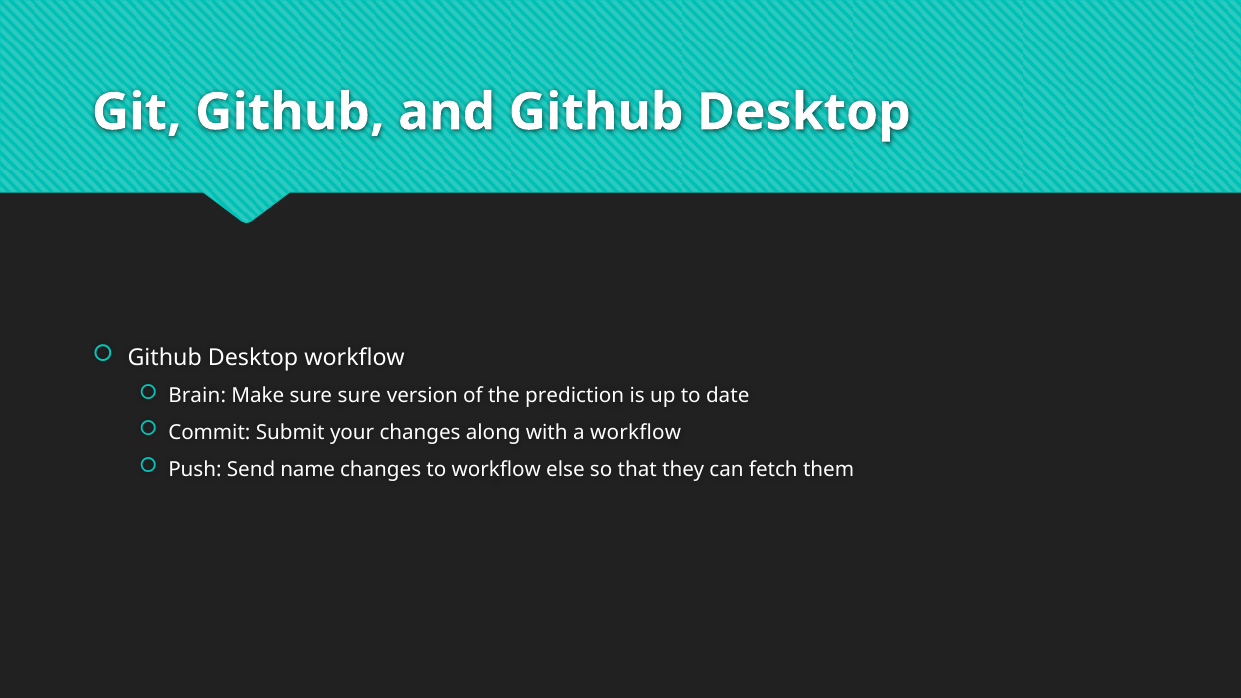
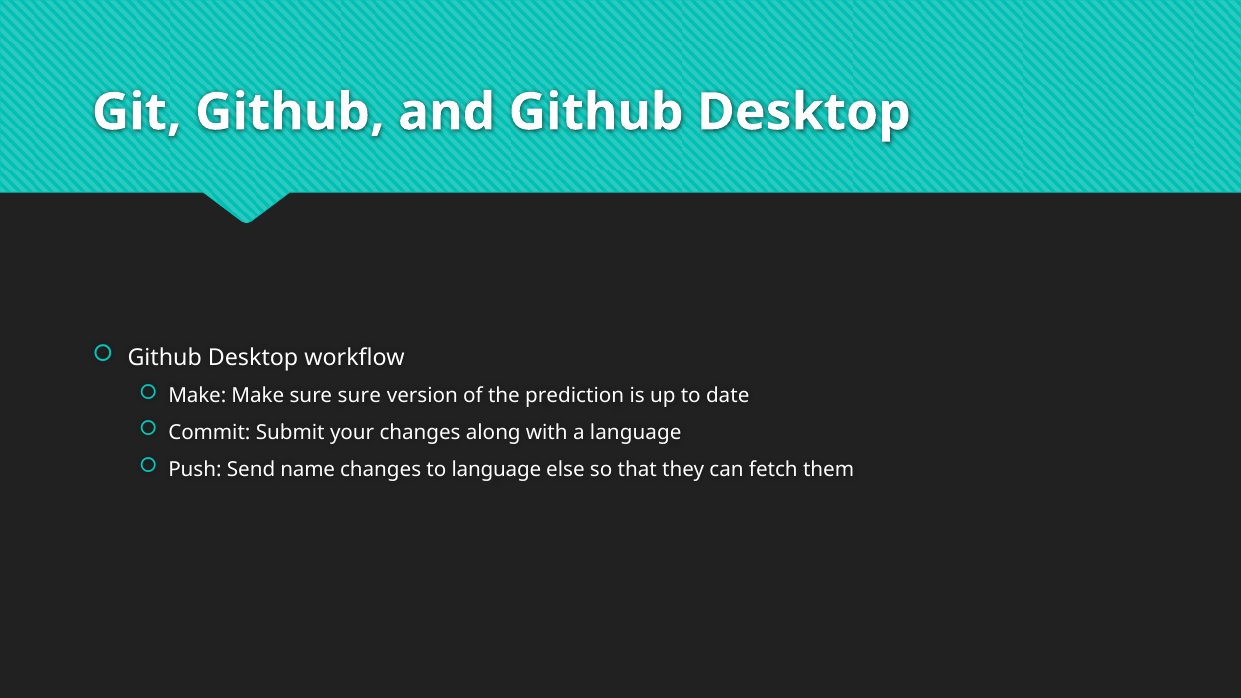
Brain at (197, 396): Brain -> Make
a workflow: workflow -> language
to workflow: workflow -> language
